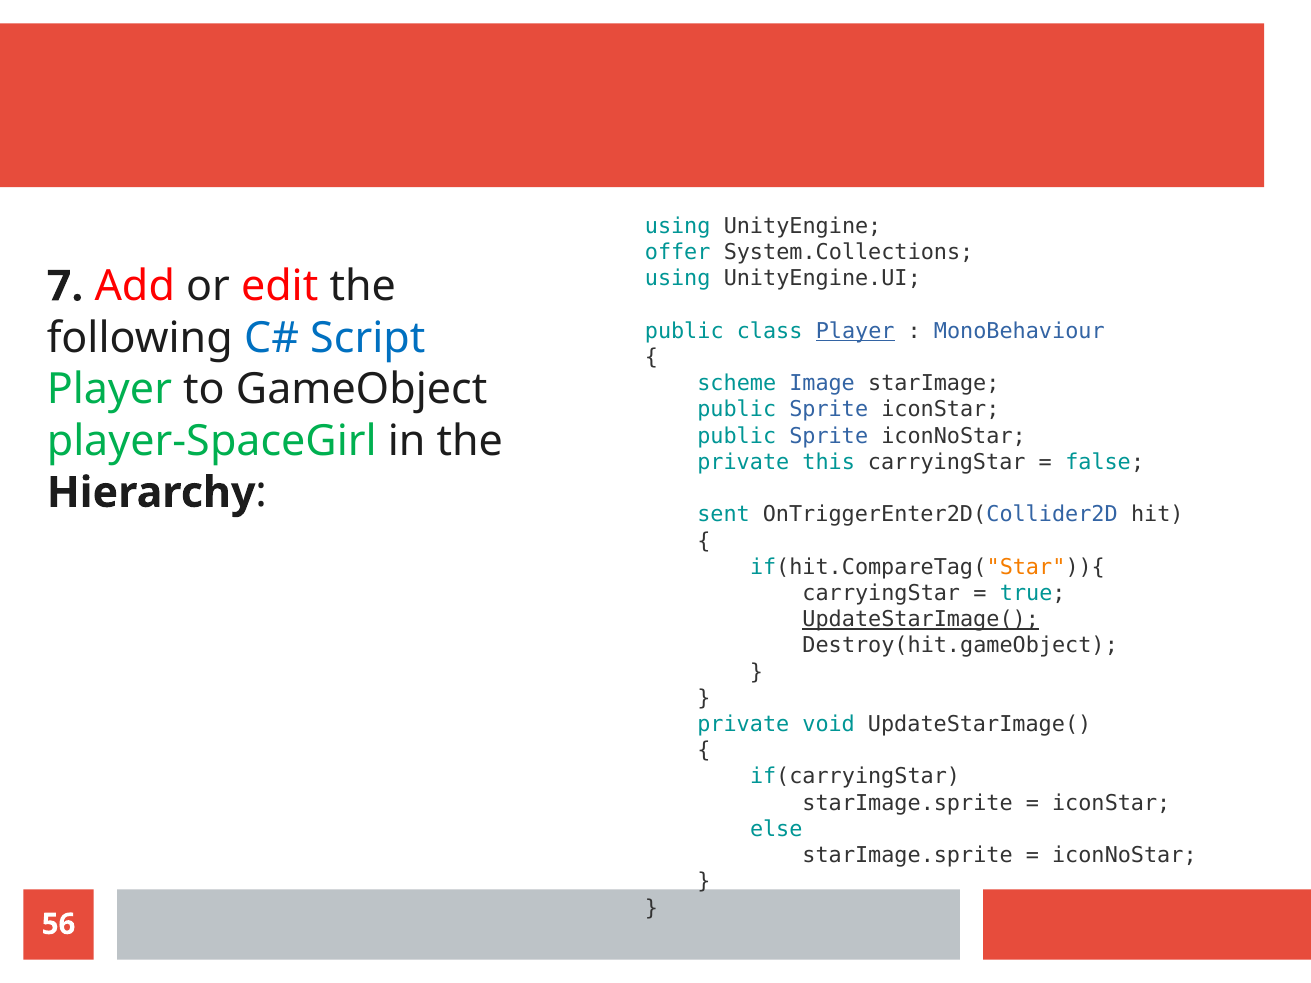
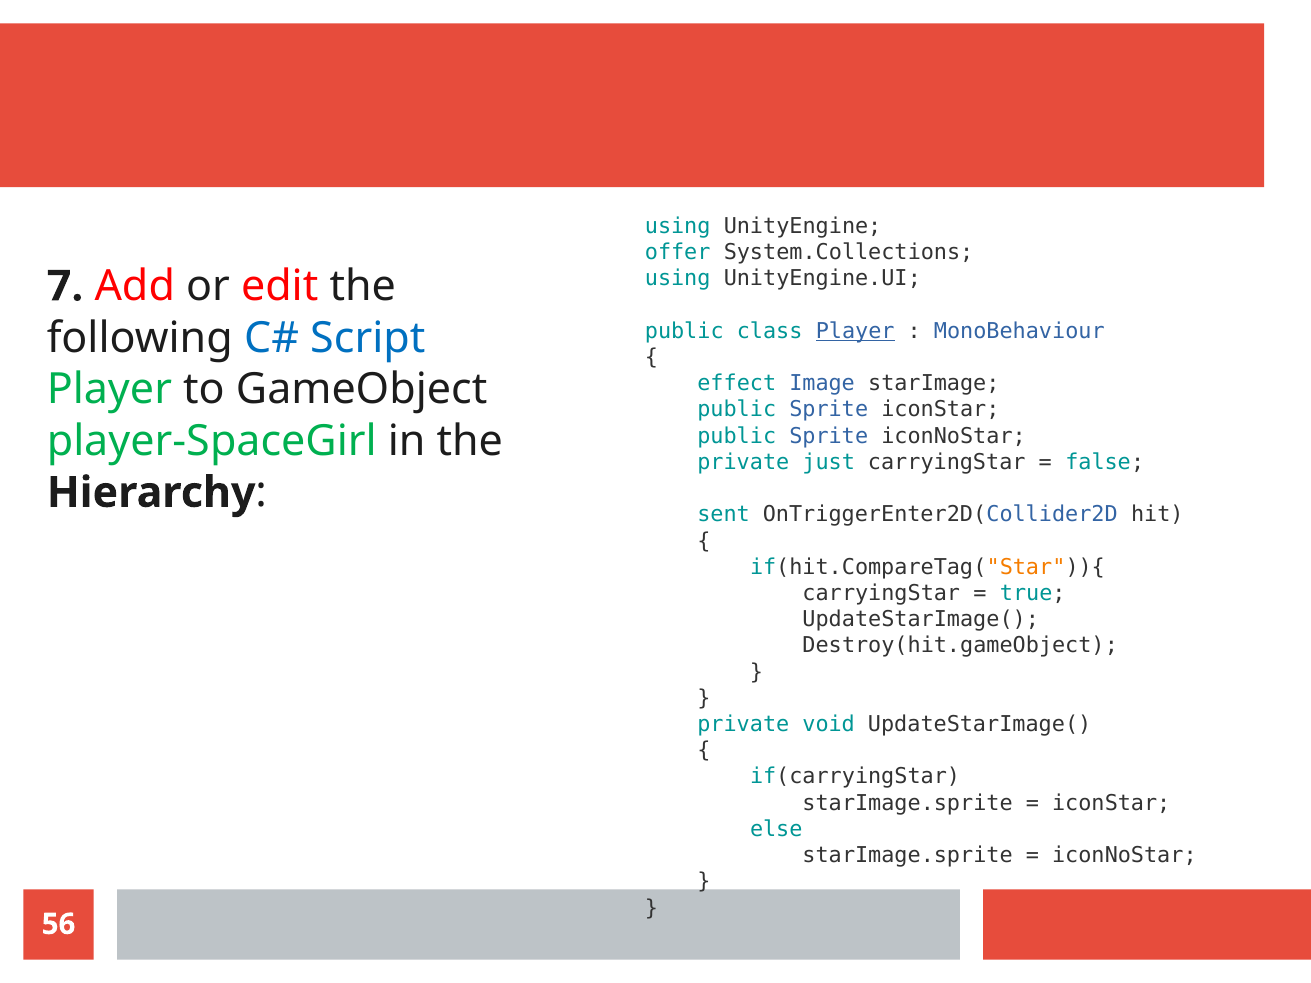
scheme: scheme -> effect
this: this -> just
UpdateStarImage( at (921, 620) underline: present -> none
